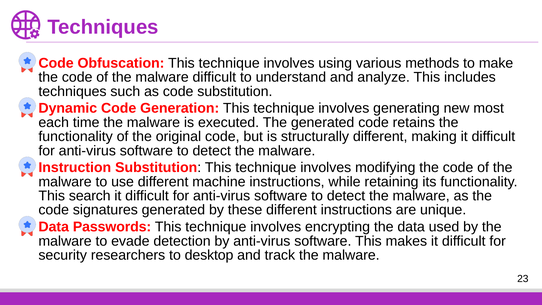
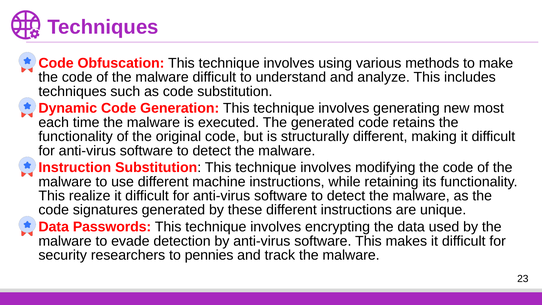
search: search -> realize
desktop: desktop -> pennies
